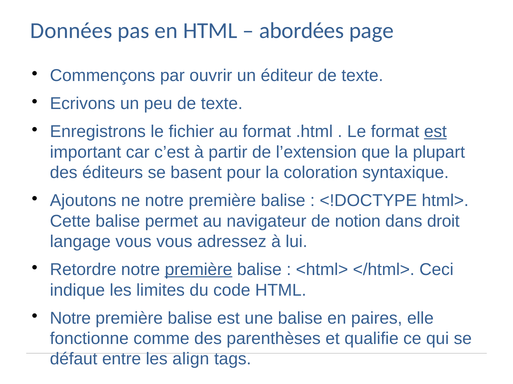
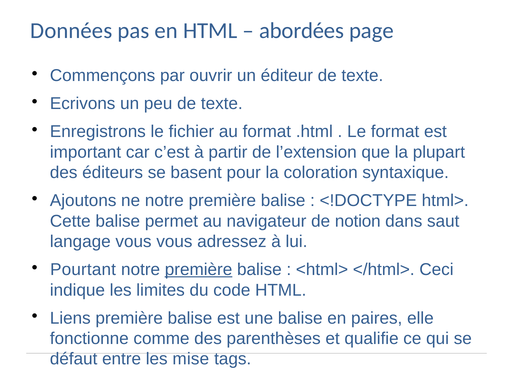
est at (435, 132) underline: present -> none
droit: droit -> saut
Retordre: Retordre -> Pourtant
Notre at (70, 319): Notre -> Liens
align: align -> mise
